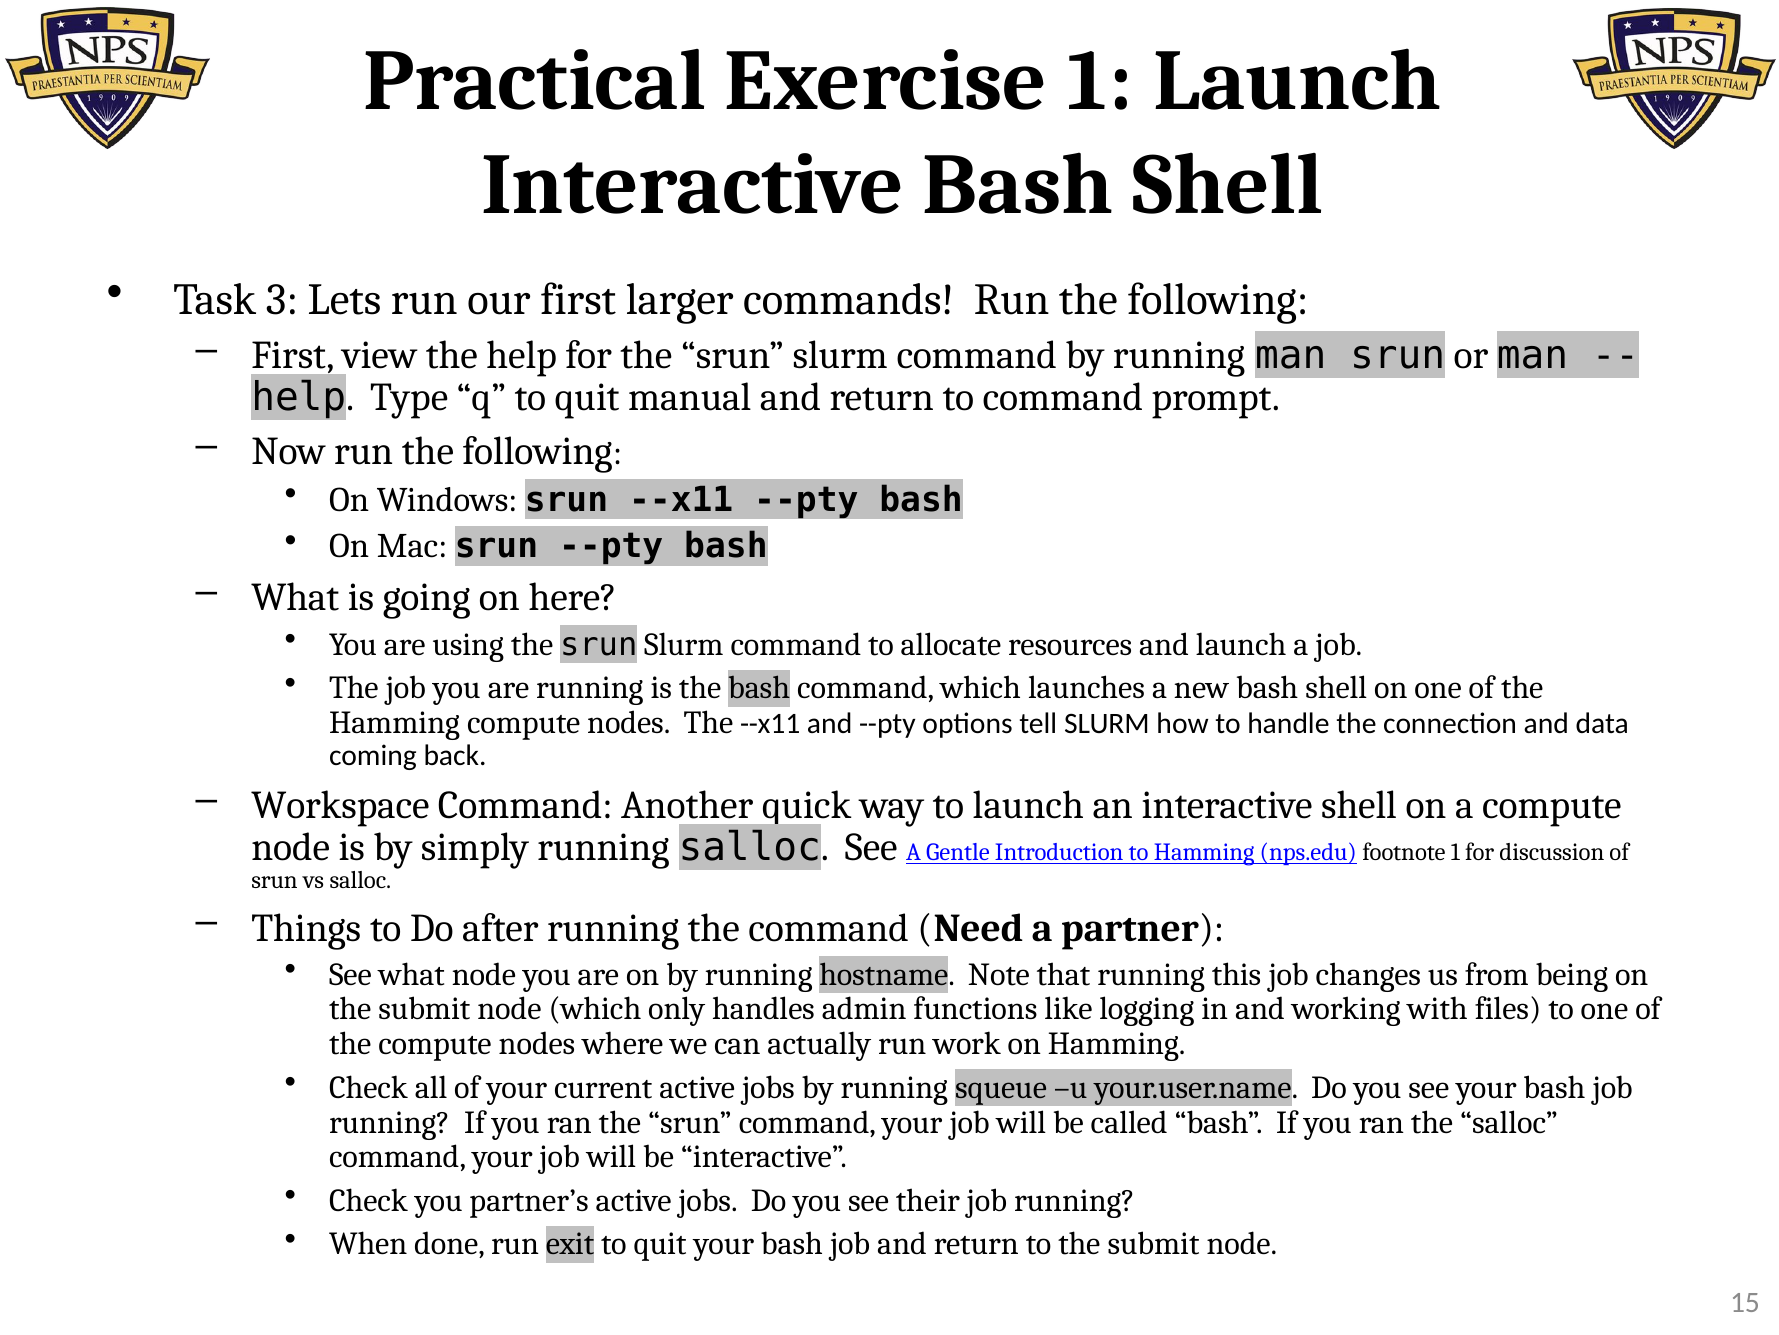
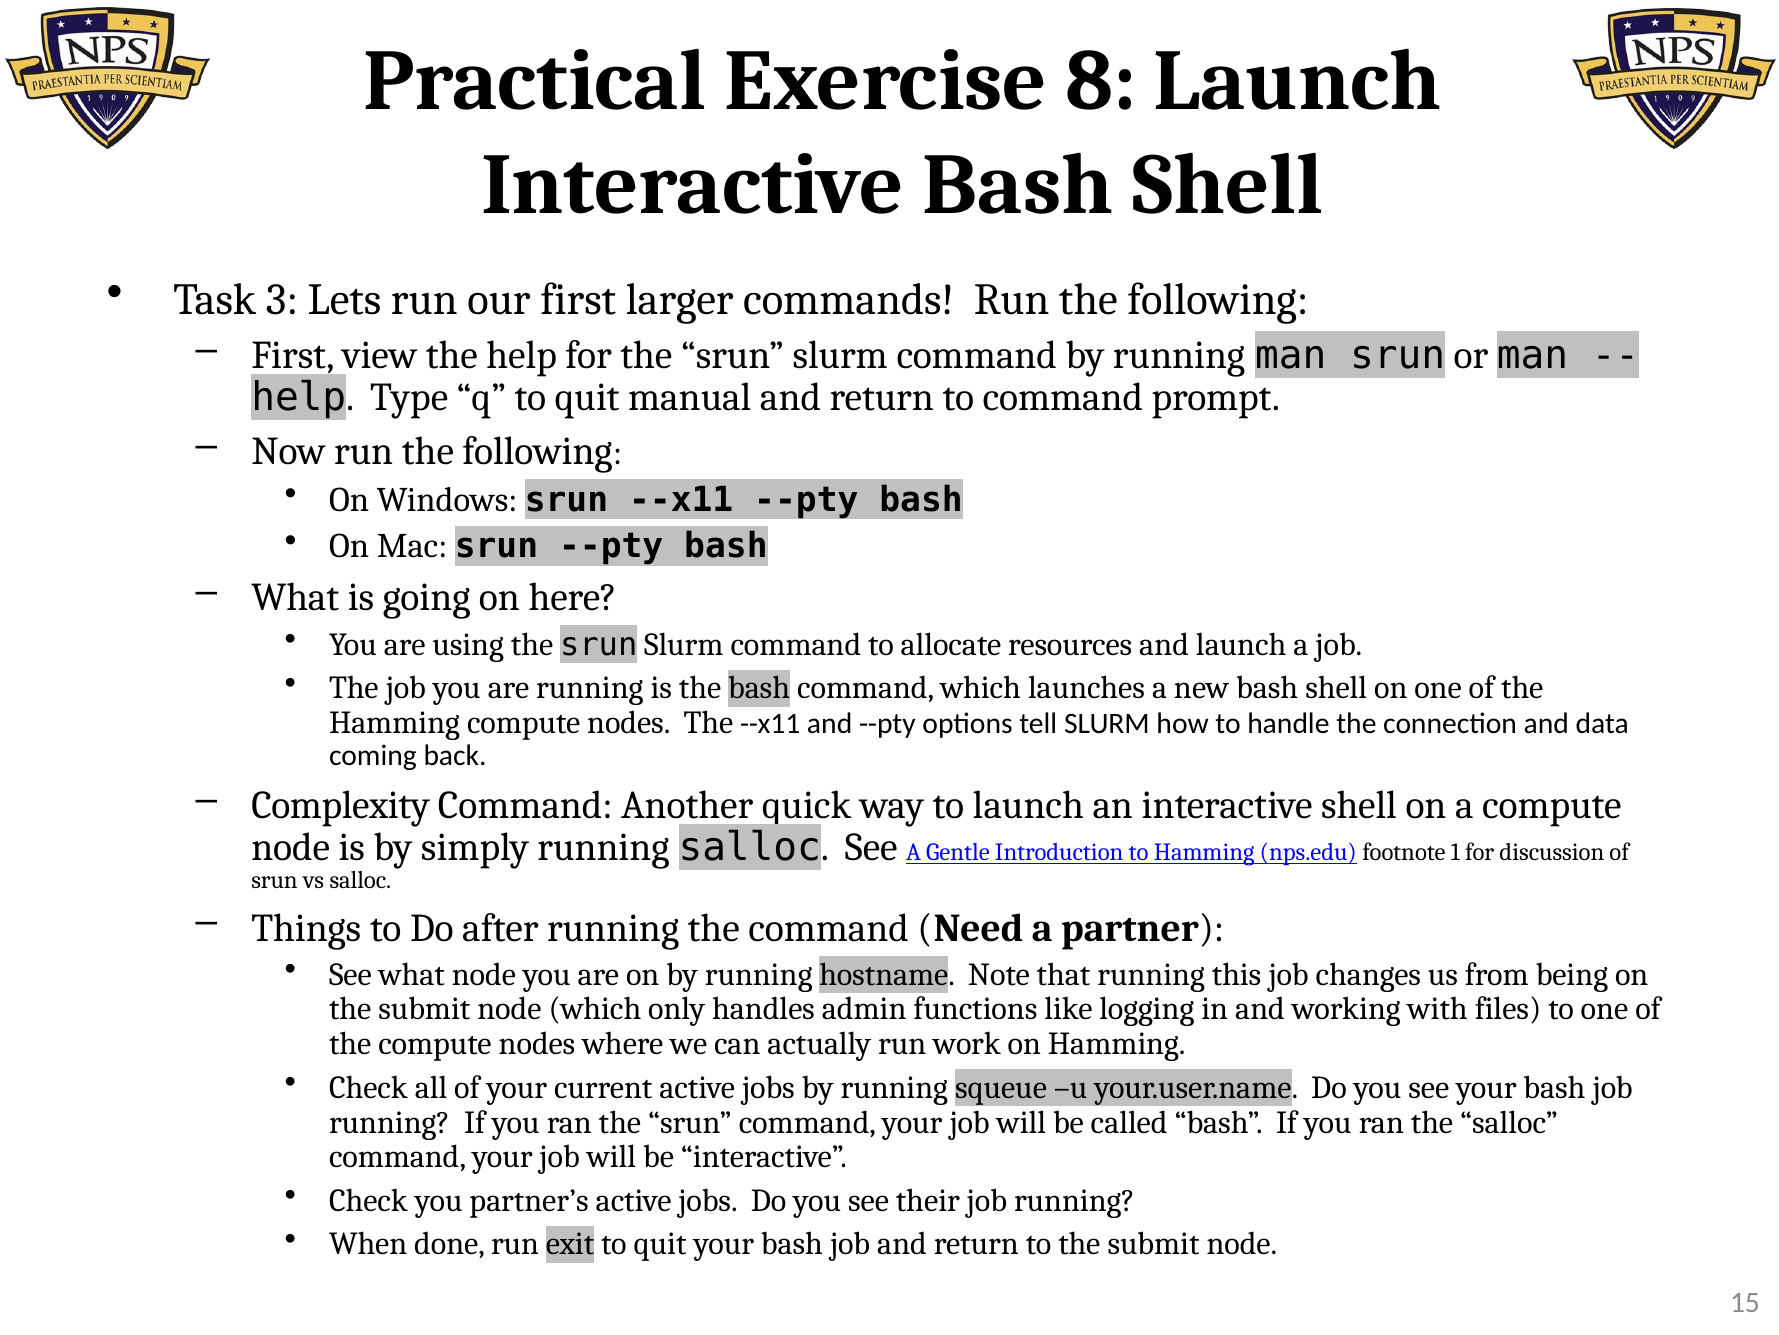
Exercise 1: 1 -> 8
Workspace: Workspace -> Complexity
